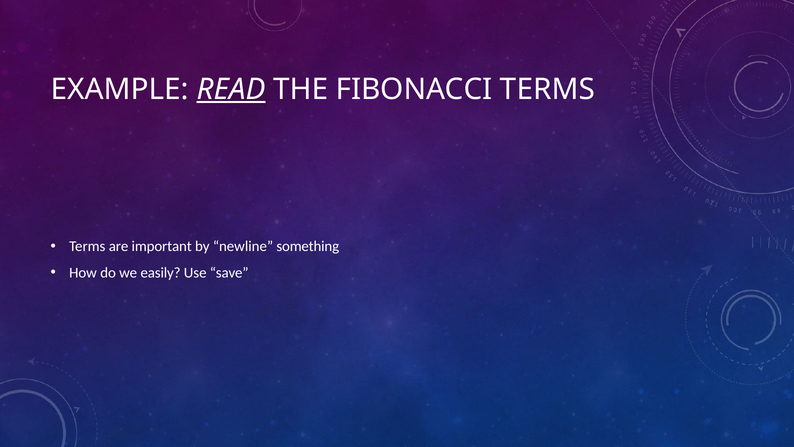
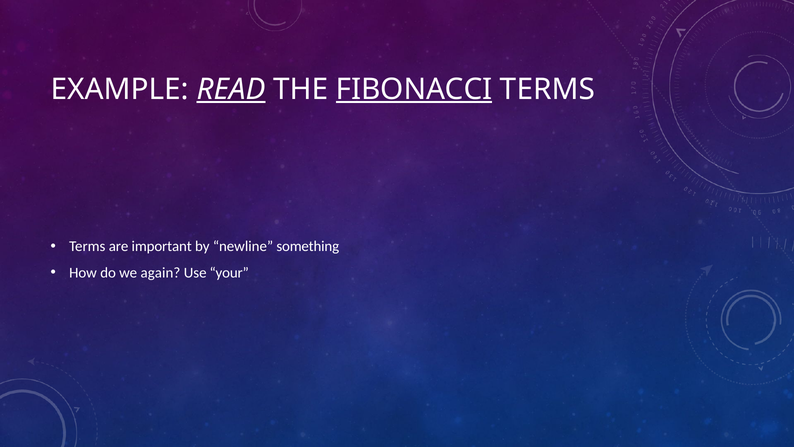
FIBONACCI underline: none -> present
easily: easily -> again
save: save -> your
